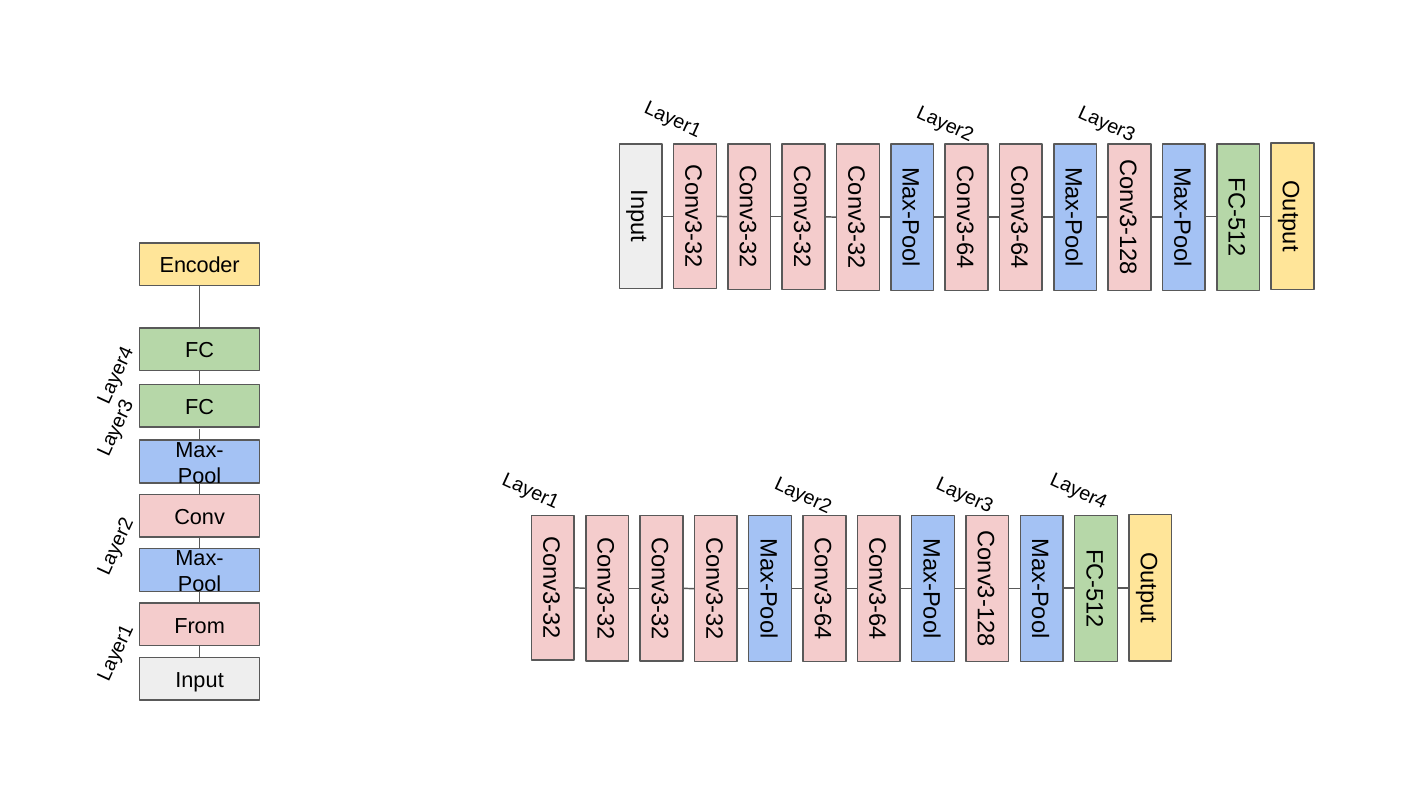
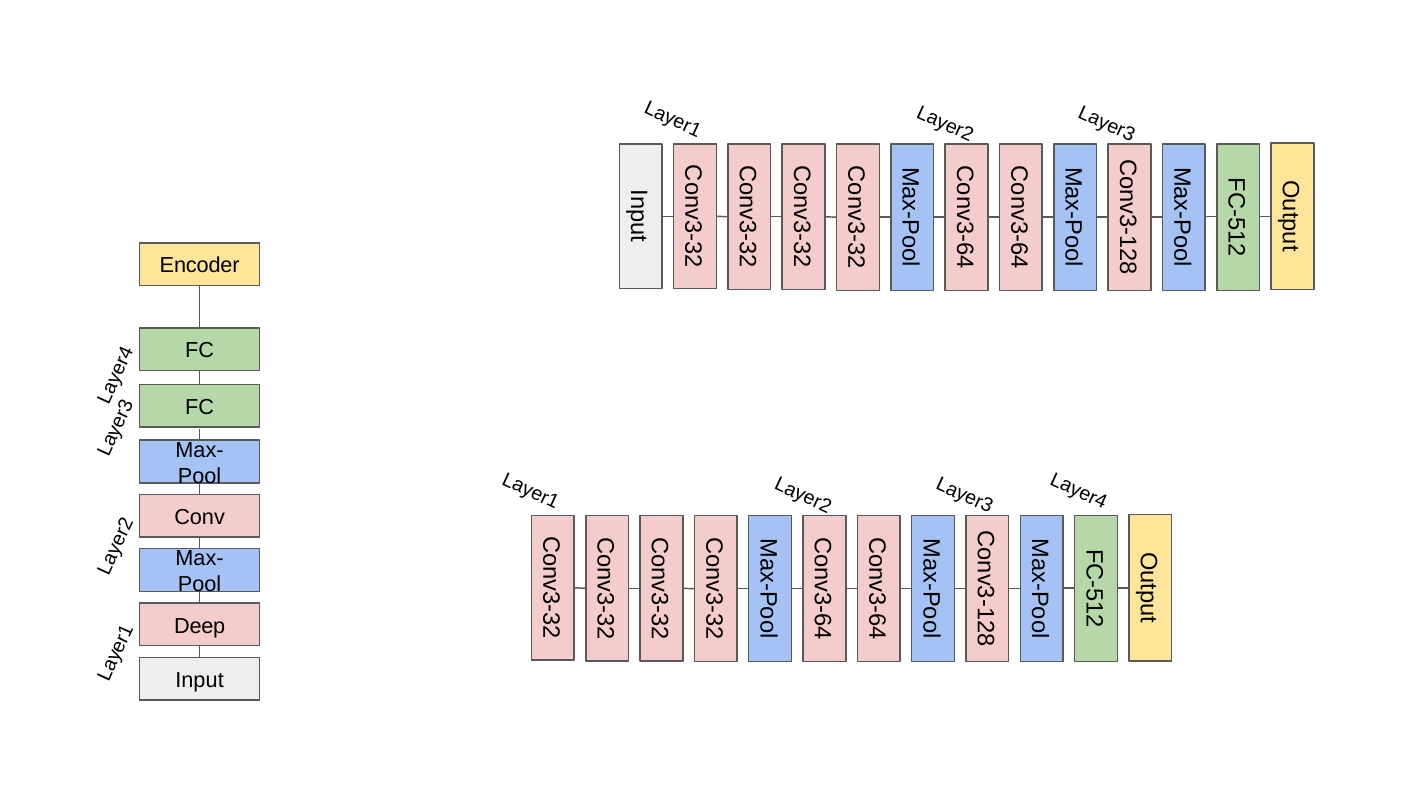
From: From -> Deep
